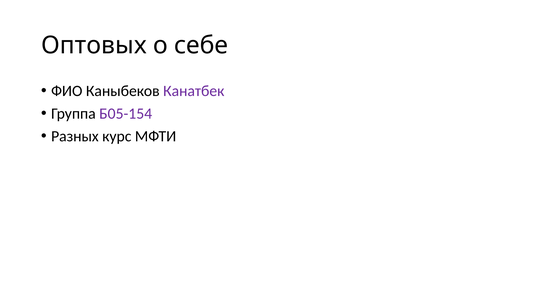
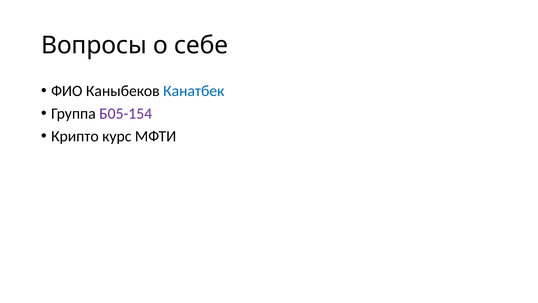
Оптовых: Оптовых -> Вопросы
Канатбек colour: purple -> blue
Разных: Разных -> Крипто
